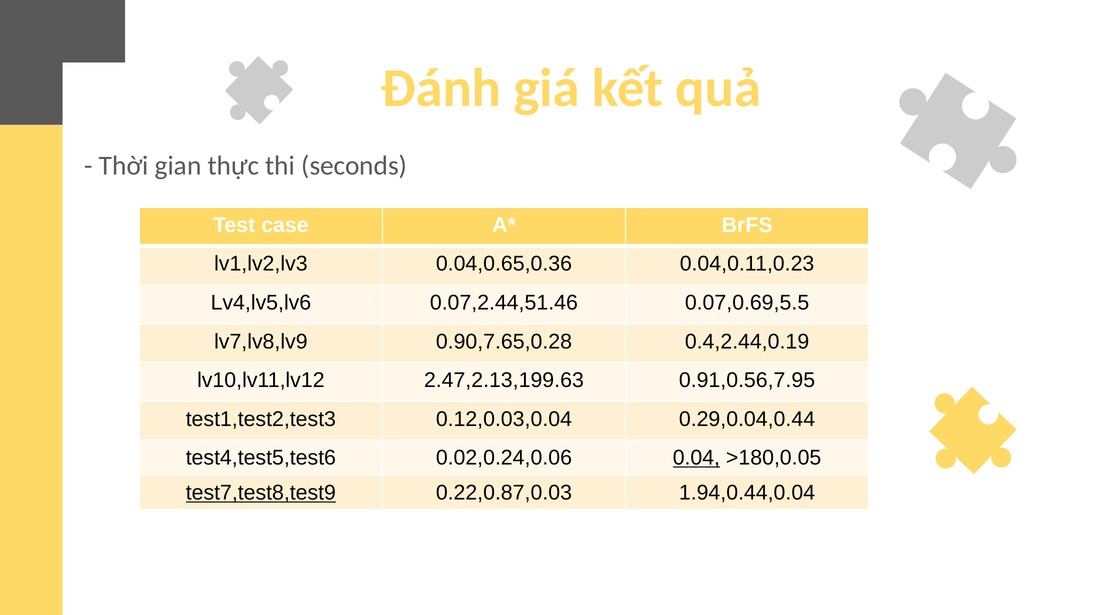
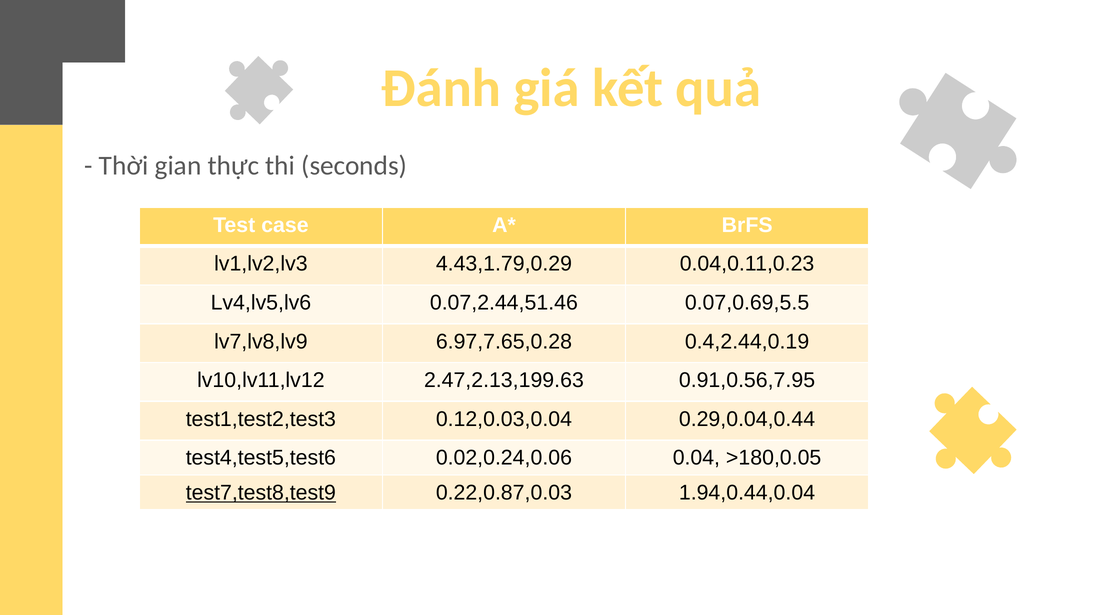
0.04,0.65,0.36: 0.04,0.65,0.36 -> 4.43,1.79,0.29
0.90,7.65,0.28: 0.90,7.65,0.28 -> 6.97,7.65,0.28
0.04 underline: present -> none
